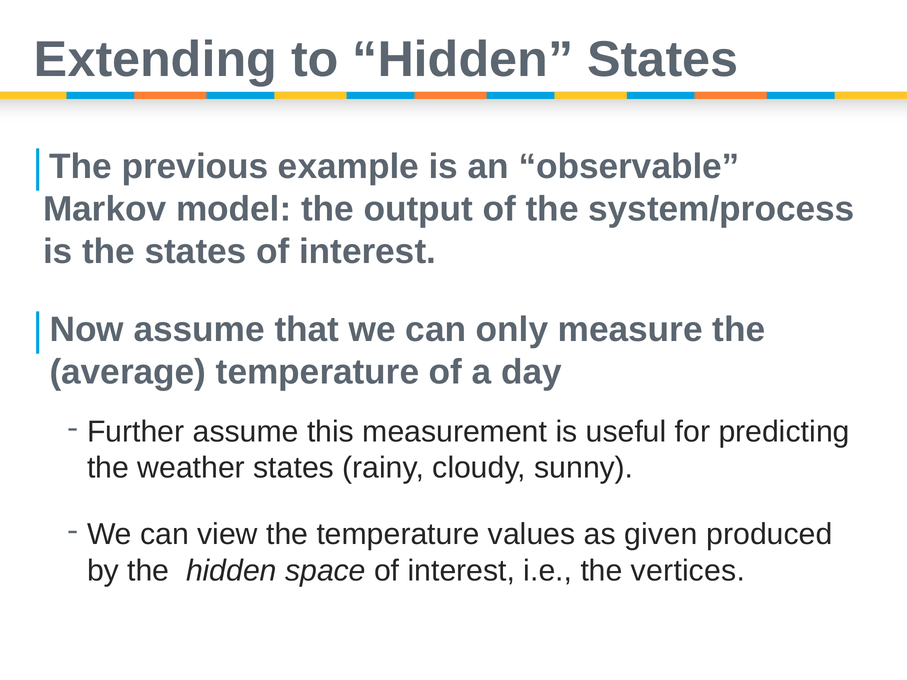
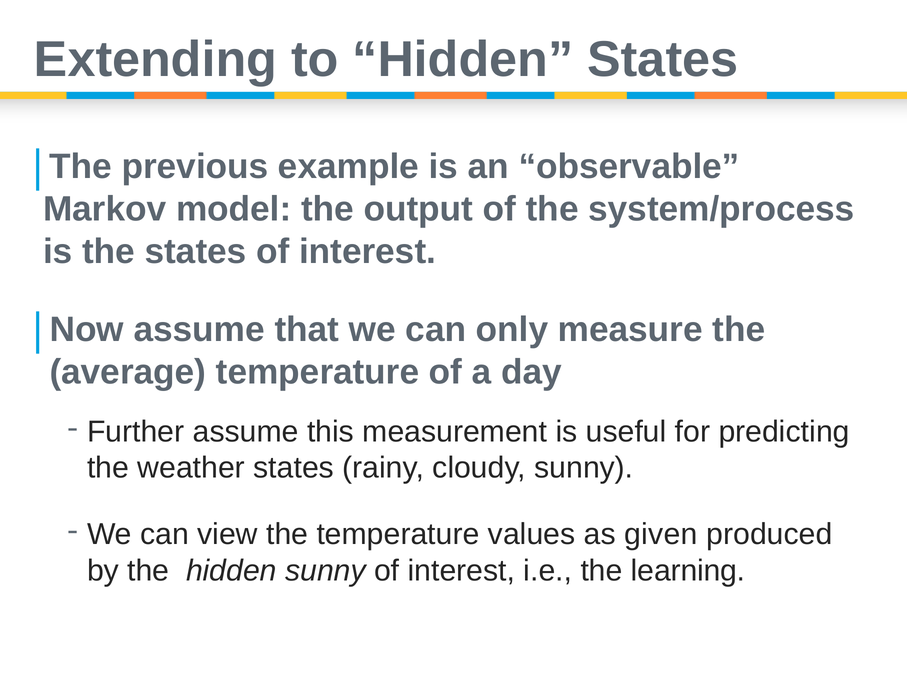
hidden space: space -> sunny
vertices: vertices -> learning
